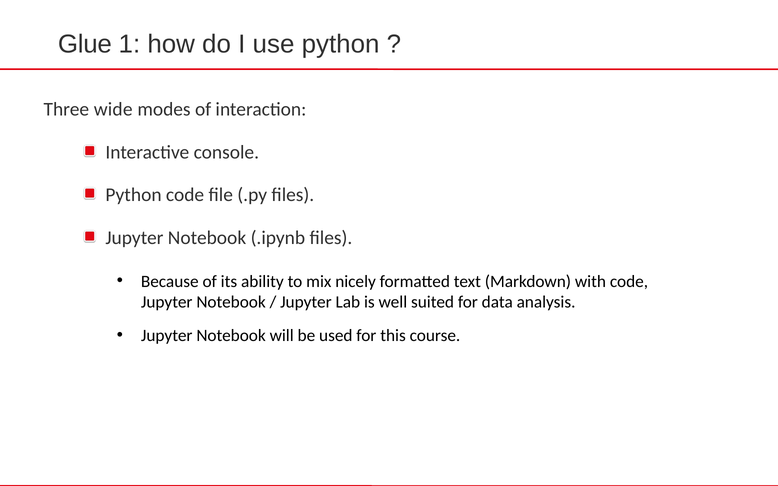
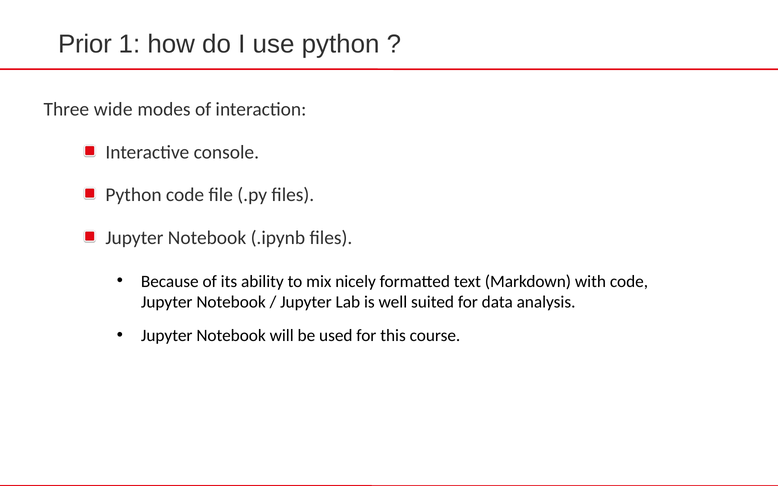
Glue: Glue -> Prior
